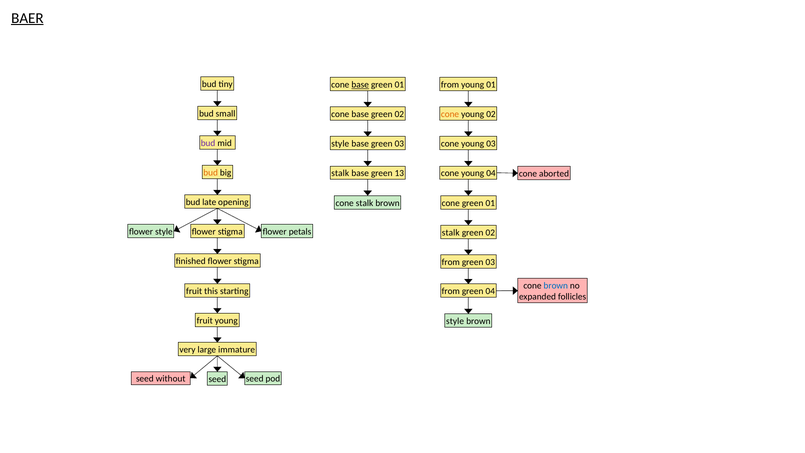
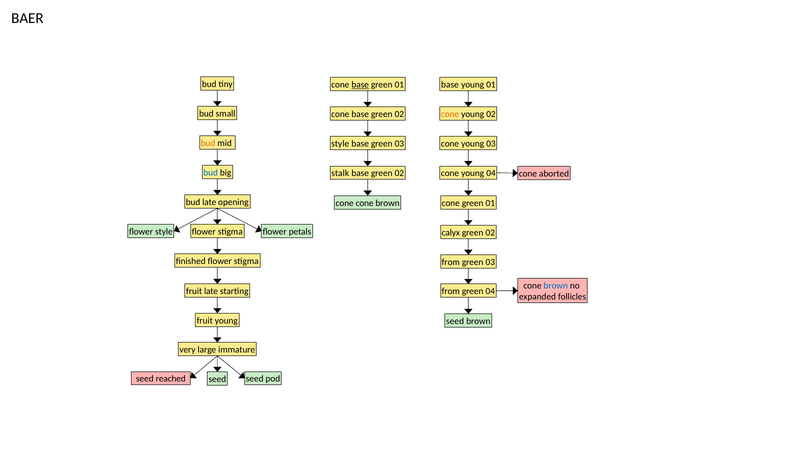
BAER underline: present -> none
from at (450, 85): from -> base
bud at (208, 143) colour: purple -> orange
bud at (211, 173) colour: orange -> blue
13 at (399, 173): 13 -> 02
cone stalk: stalk -> cone
stalk at (451, 232): stalk -> calyx
fruit this: this -> late
style at (455, 321): style -> seed
without: without -> reached
